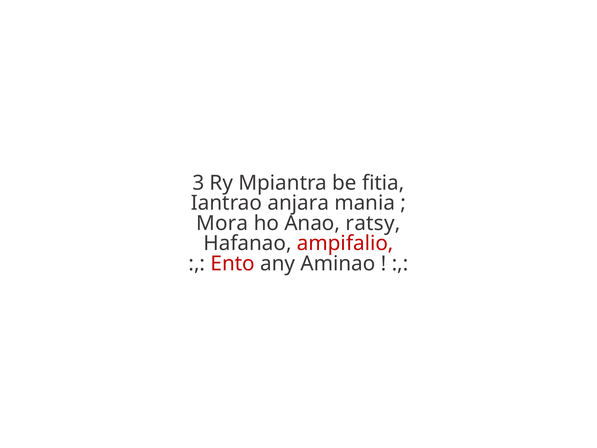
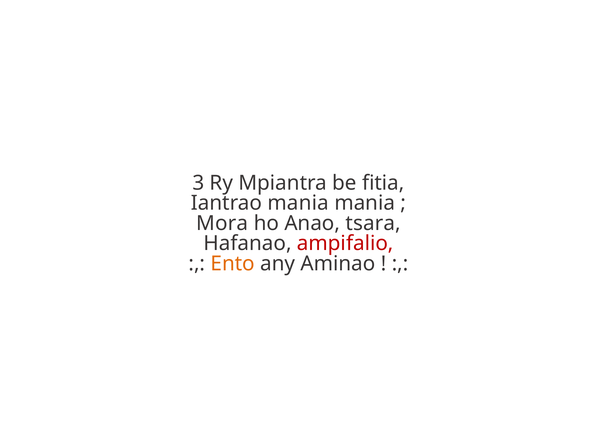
Iantrao anjara: anjara -> mania
ratsy: ratsy -> tsara
Ento colour: red -> orange
